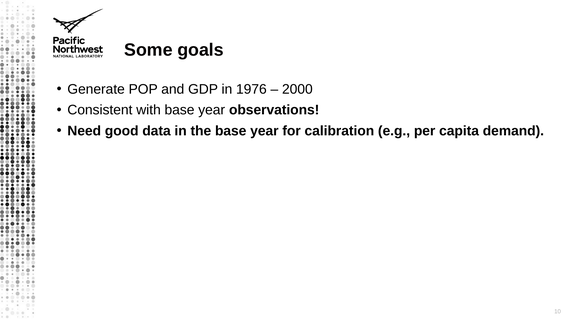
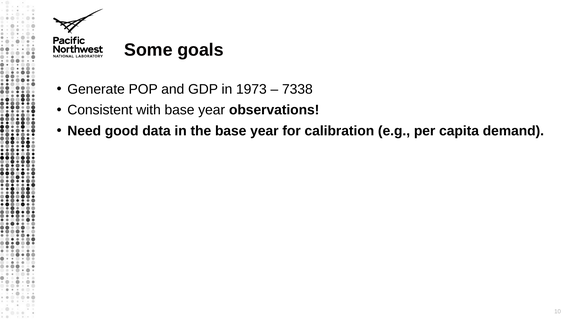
1976: 1976 -> 1973
2000: 2000 -> 7338
